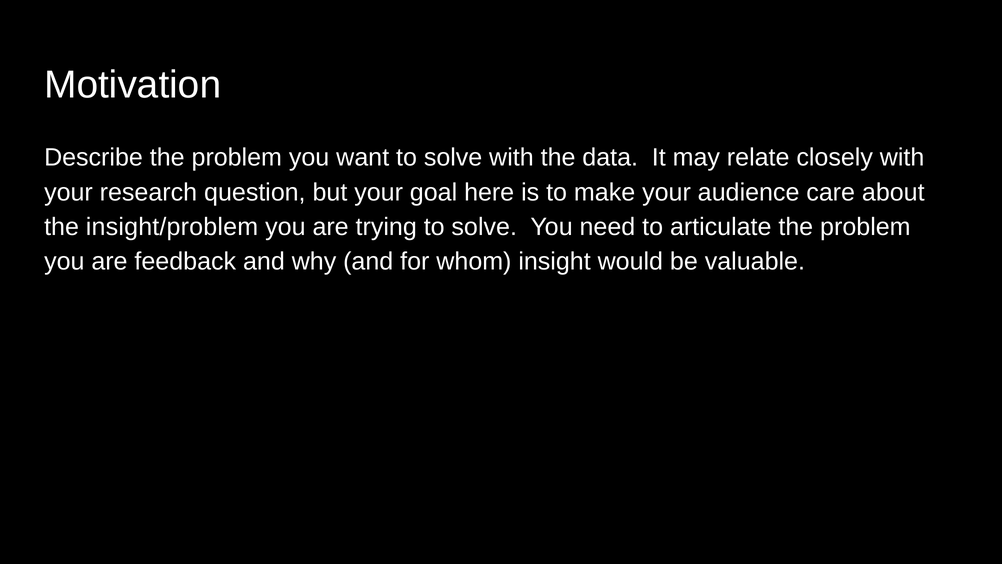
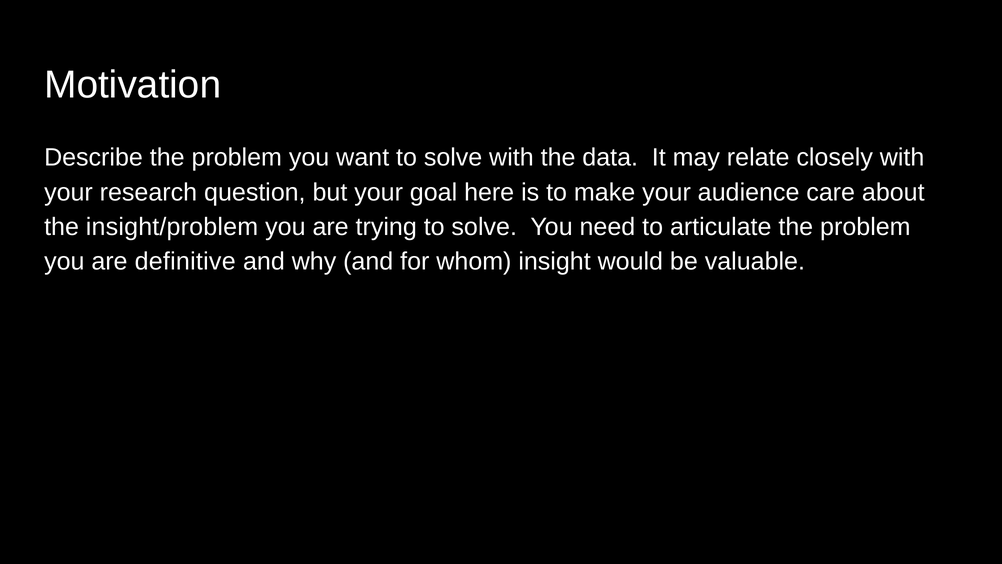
feedback: feedback -> definitive
